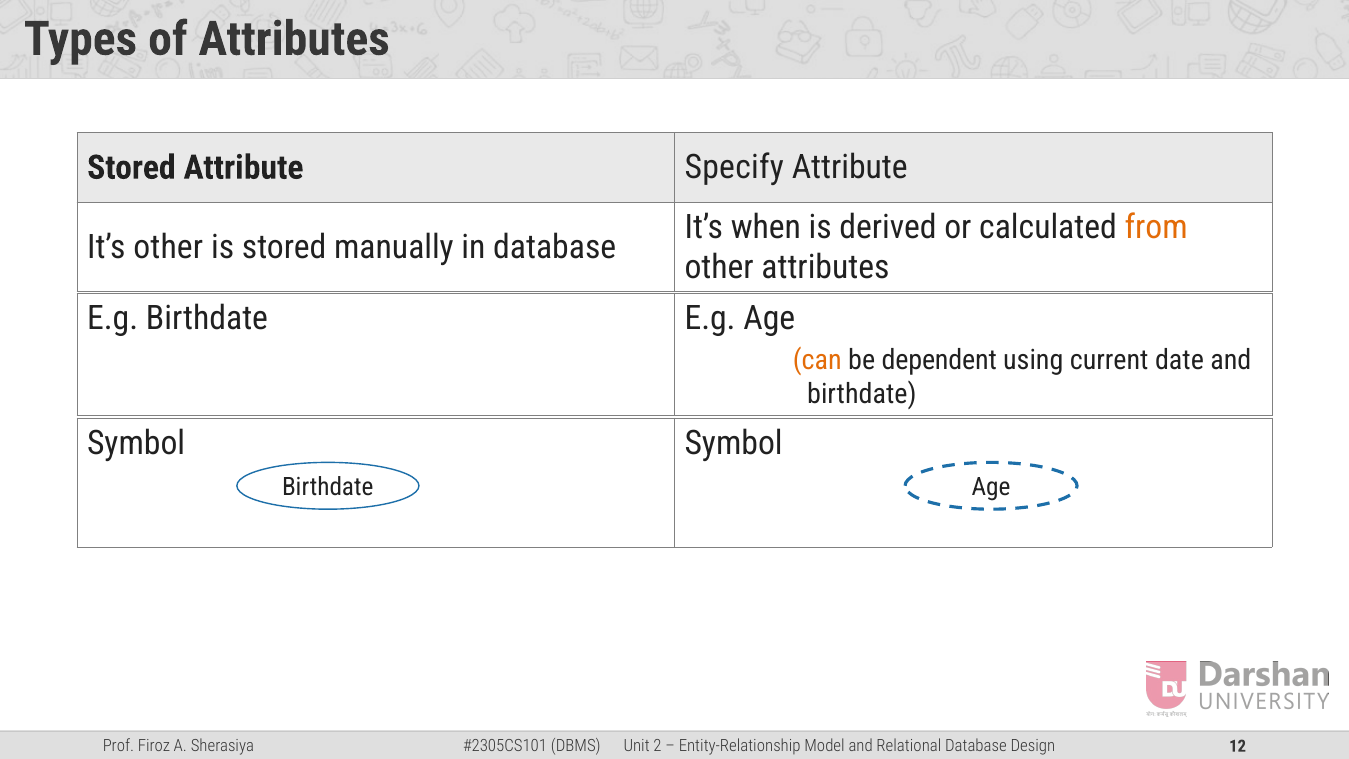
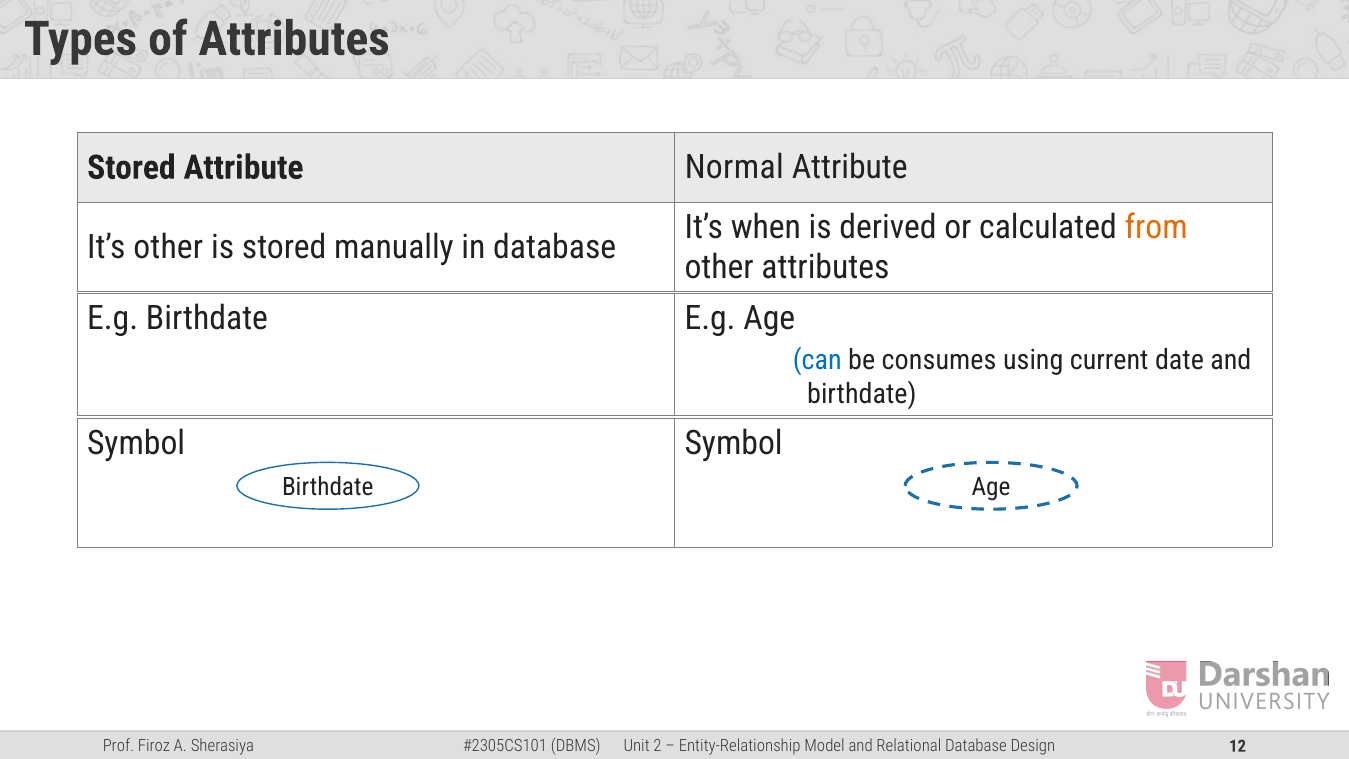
Specify: Specify -> Normal
can colour: orange -> blue
dependent: dependent -> consumes
